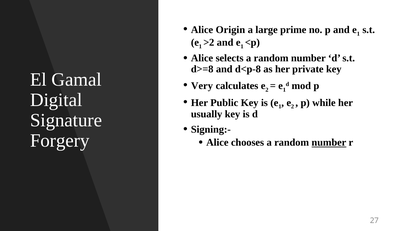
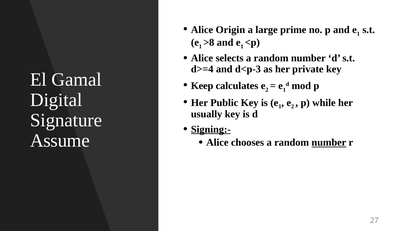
>2: >2 -> >8
d>=8: d>=8 -> d>=4
d<p-8: d<p-8 -> d<p-3
Very: Very -> Keep
Signing:- underline: none -> present
Forgery: Forgery -> Assume
